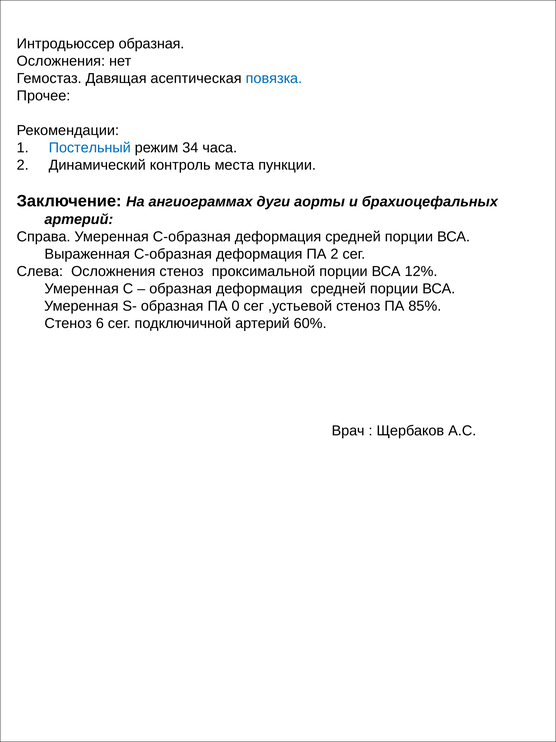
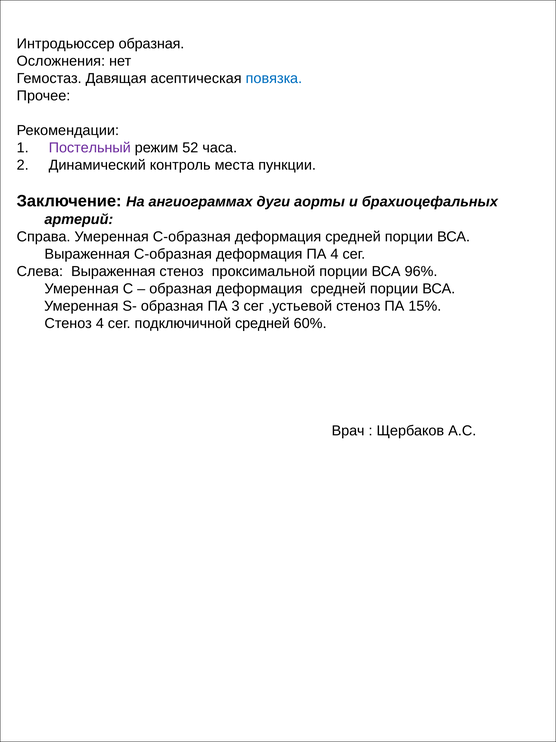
Постельный colour: blue -> purple
34: 34 -> 52
ПА 2: 2 -> 4
Слева Осложнения: Осложнения -> Выраженная
12%: 12% -> 96%
0: 0 -> 3
85%: 85% -> 15%
Стеноз 6: 6 -> 4
подключичной артерий: артерий -> средней
